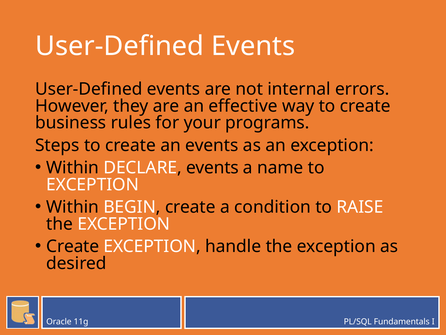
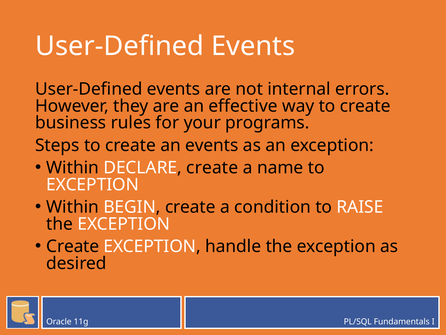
DECLARE events: events -> create
